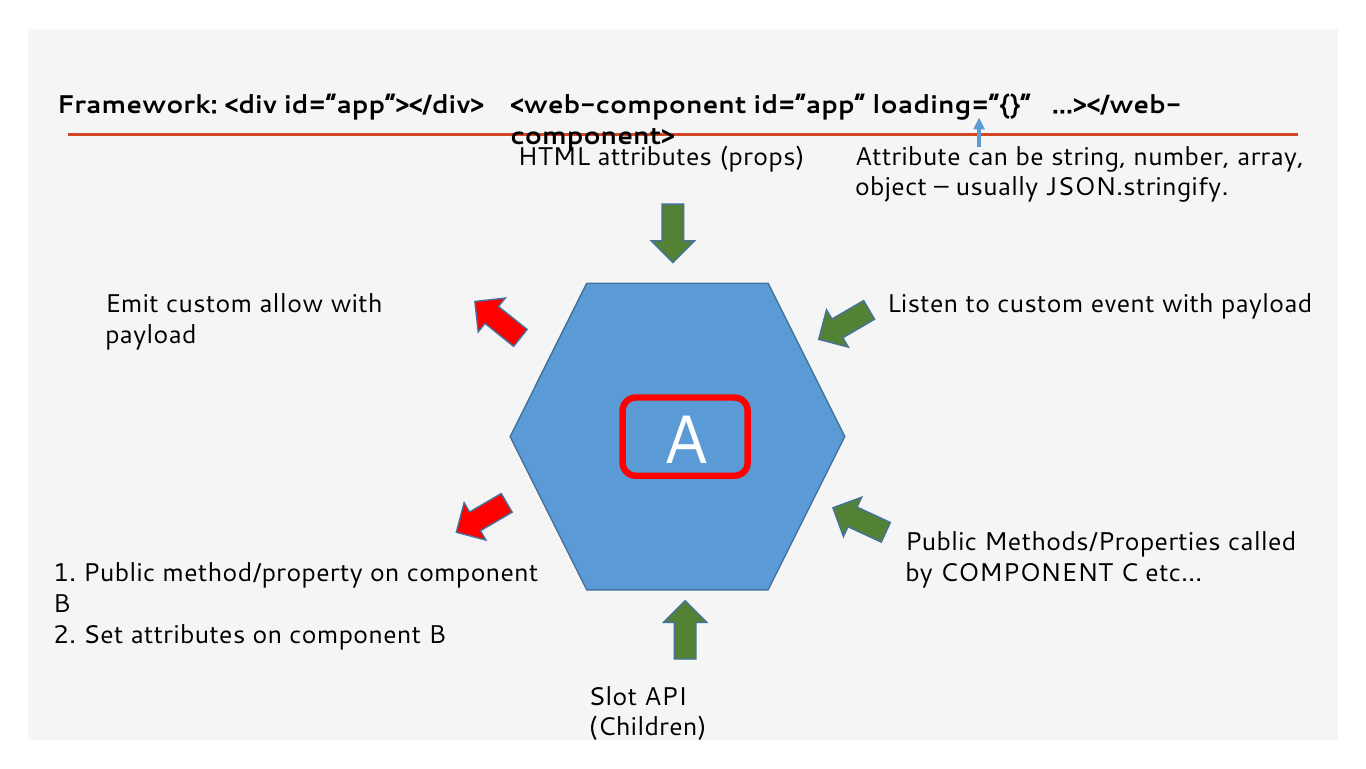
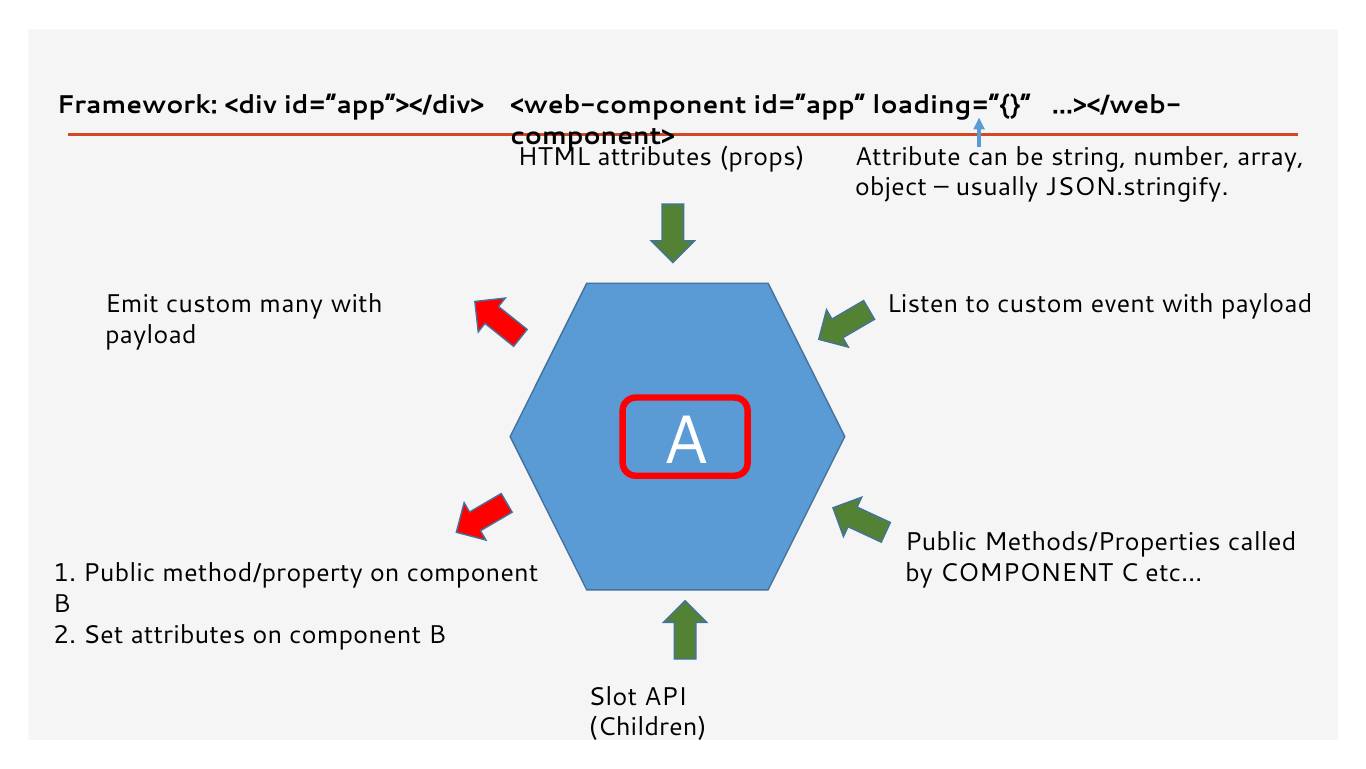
allow: allow -> many
